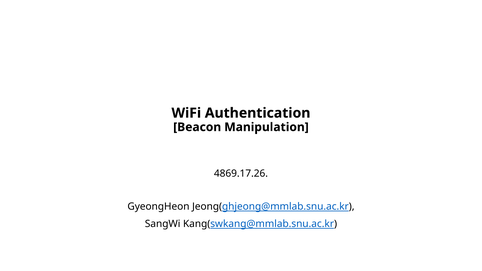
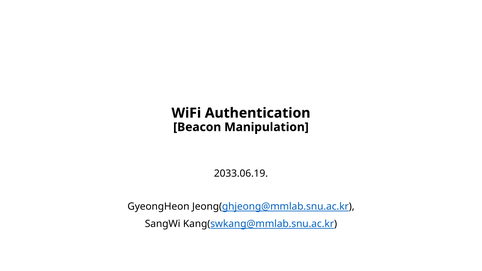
4869.17.26: 4869.17.26 -> 2033.06.19
